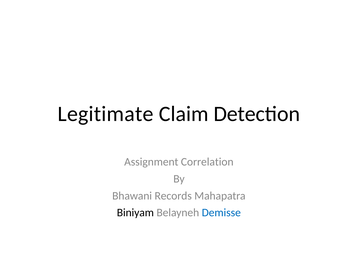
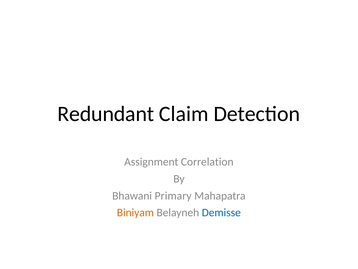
Legitimate: Legitimate -> Redundant
Records: Records -> Primary
Biniyam colour: black -> orange
